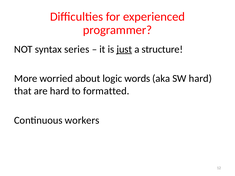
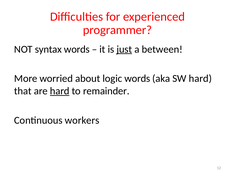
syntax series: series -> words
structure: structure -> between
hard at (60, 91) underline: none -> present
formatted: formatted -> remainder
